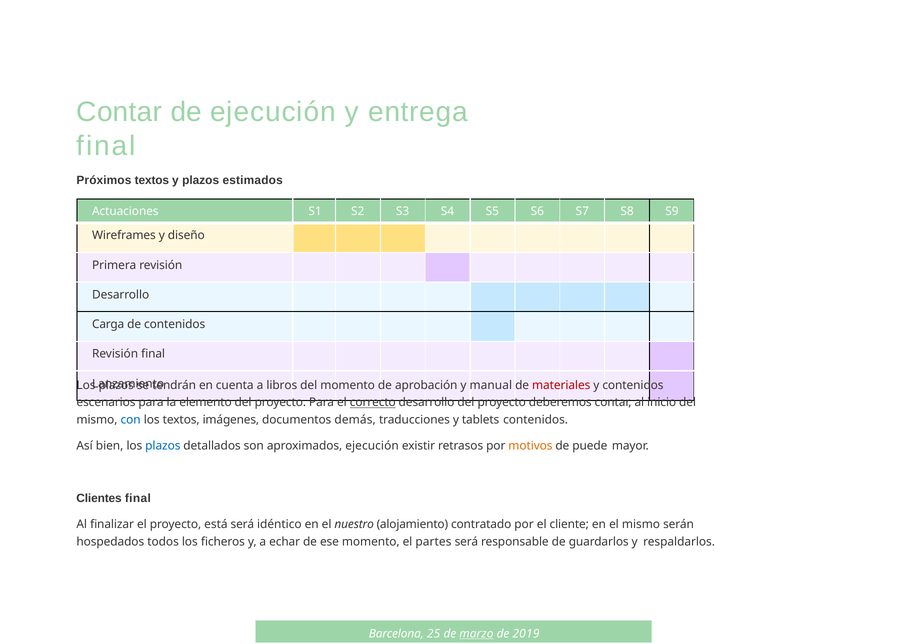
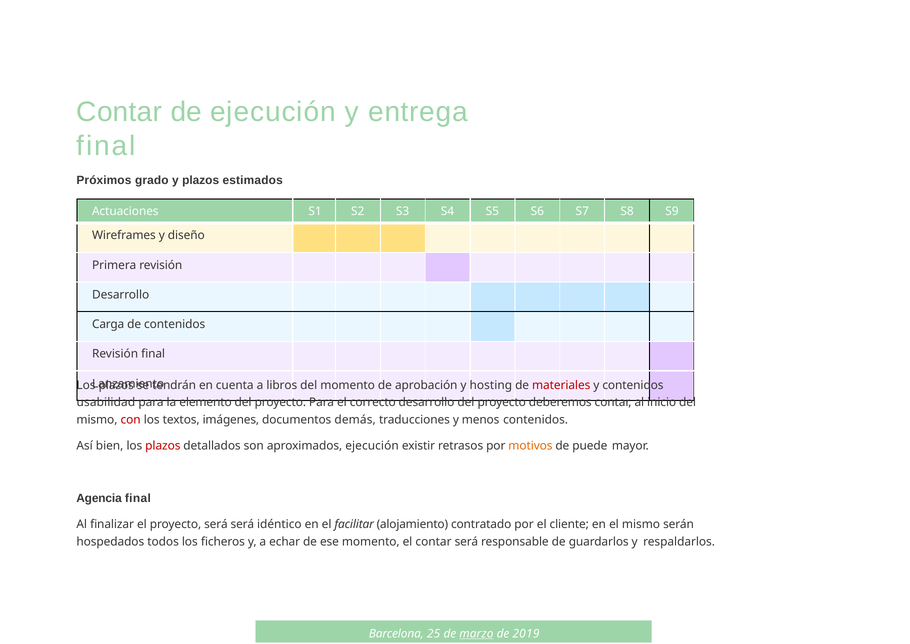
Próximos textos: textos -> grado
manual: manual -> hosting
escenarios: escenarios -> usabilidad
correcto underline: present -> none
con colour: blue -> red
tablets: tablets -> menos
plazos at (163, 446) colour: blue -> red
Clientes: Clientes -> Agencia
proyecto está: está -> será
nuestro: nuestro -> facilitar
el partes: partes -> contar
